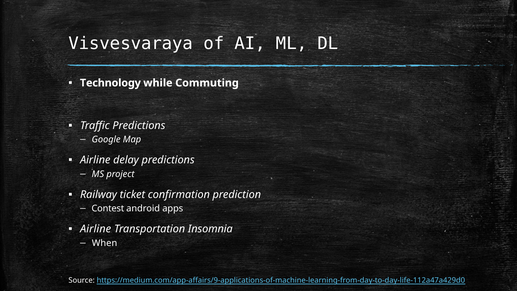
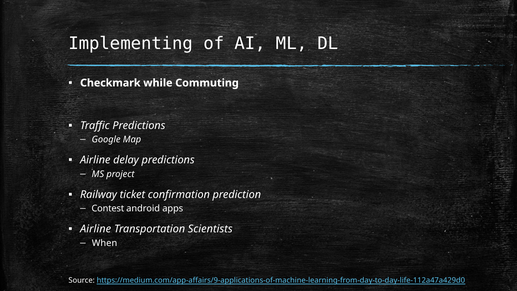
Visvesvaraya: Visvesvaraya -> Implementing
Technology: Technology -> Checkmark
Insomnia: Insomnia -> Scientists
